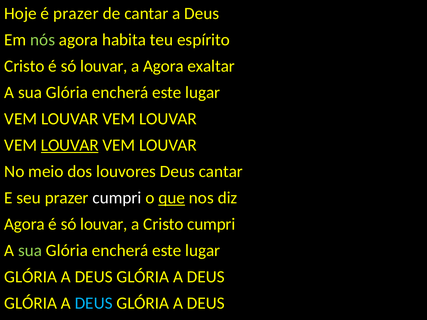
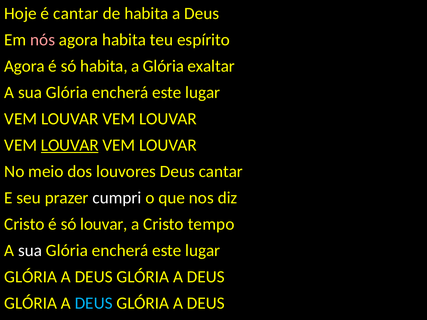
é prazer: prazer -> cantar
de cantar: cantar -> habita
nós colour: light green -> pink
Cristo at (24, 66): Cristo -> Agora
louvar at (104, 66): louvar -> habita
a Agora: Agora -> Glória
que underline: present -> none
Agora at (24, 224): Agora -> Cristo
Cristo cumpri: cumpri -> tempo
sua at (30, 251) colour: light green -> white
